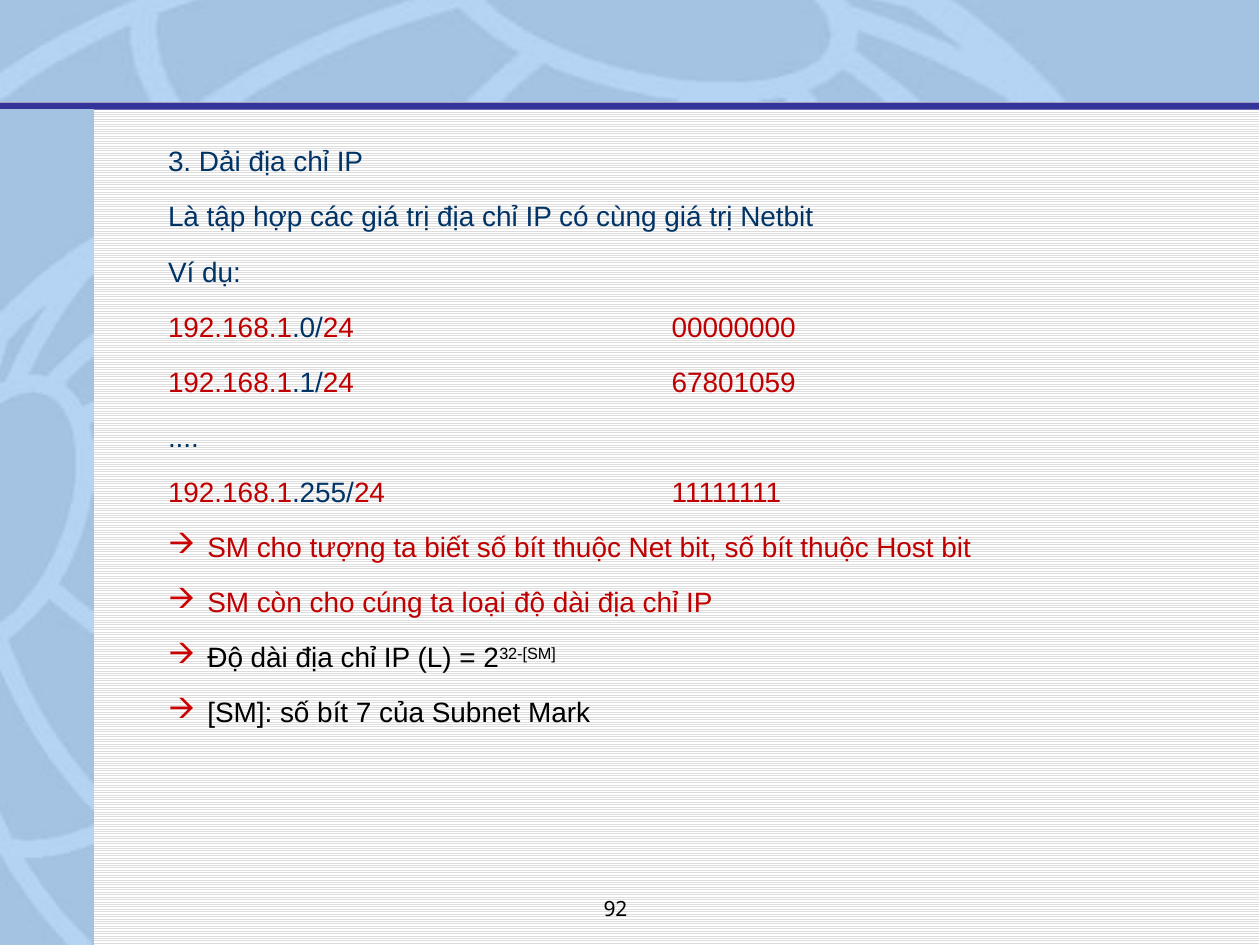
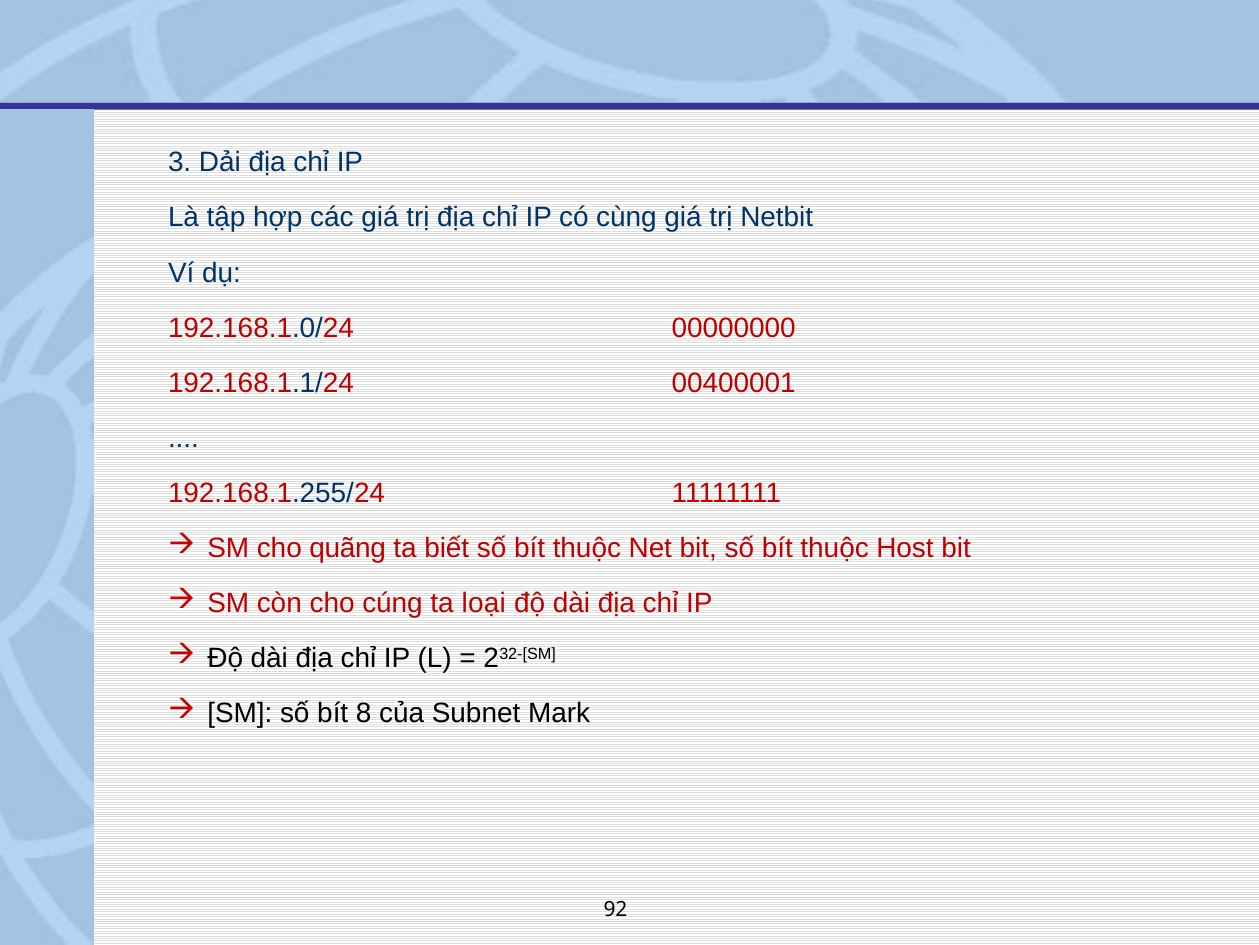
67801059: 67801059 -> 00400001
tượng: tượng -> quãng
7: 7 -> 8
